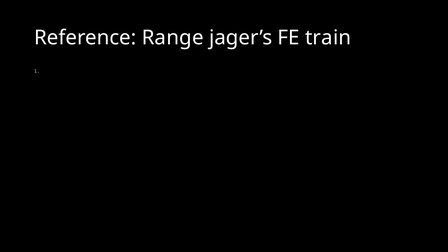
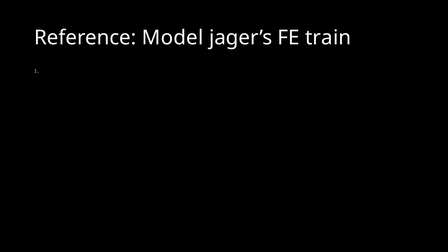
Range: Range -> Model
